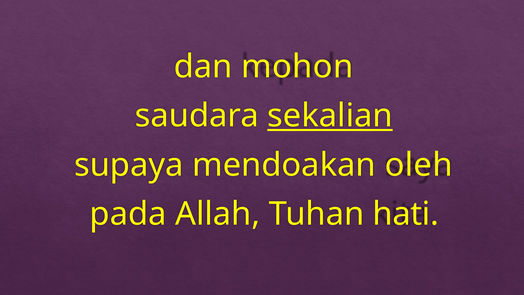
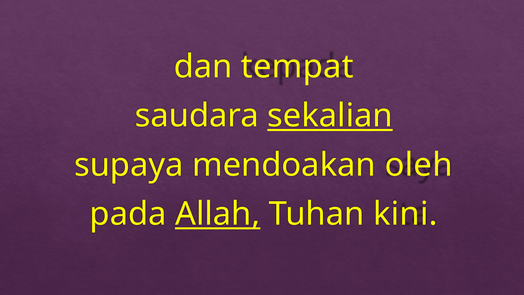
mohon: mohon -> tempat
Allah underline: none -> present
hati: hati -> kini
